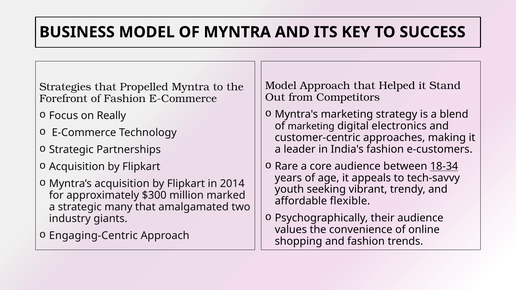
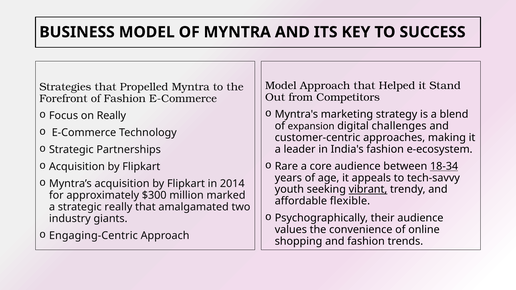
of marketing: marketing -> expansion
electronics: electronics -> challenges
e-customers: e-customers -> e-ecosystem
vibrant underline: none -> present
strategic many: many -> really
